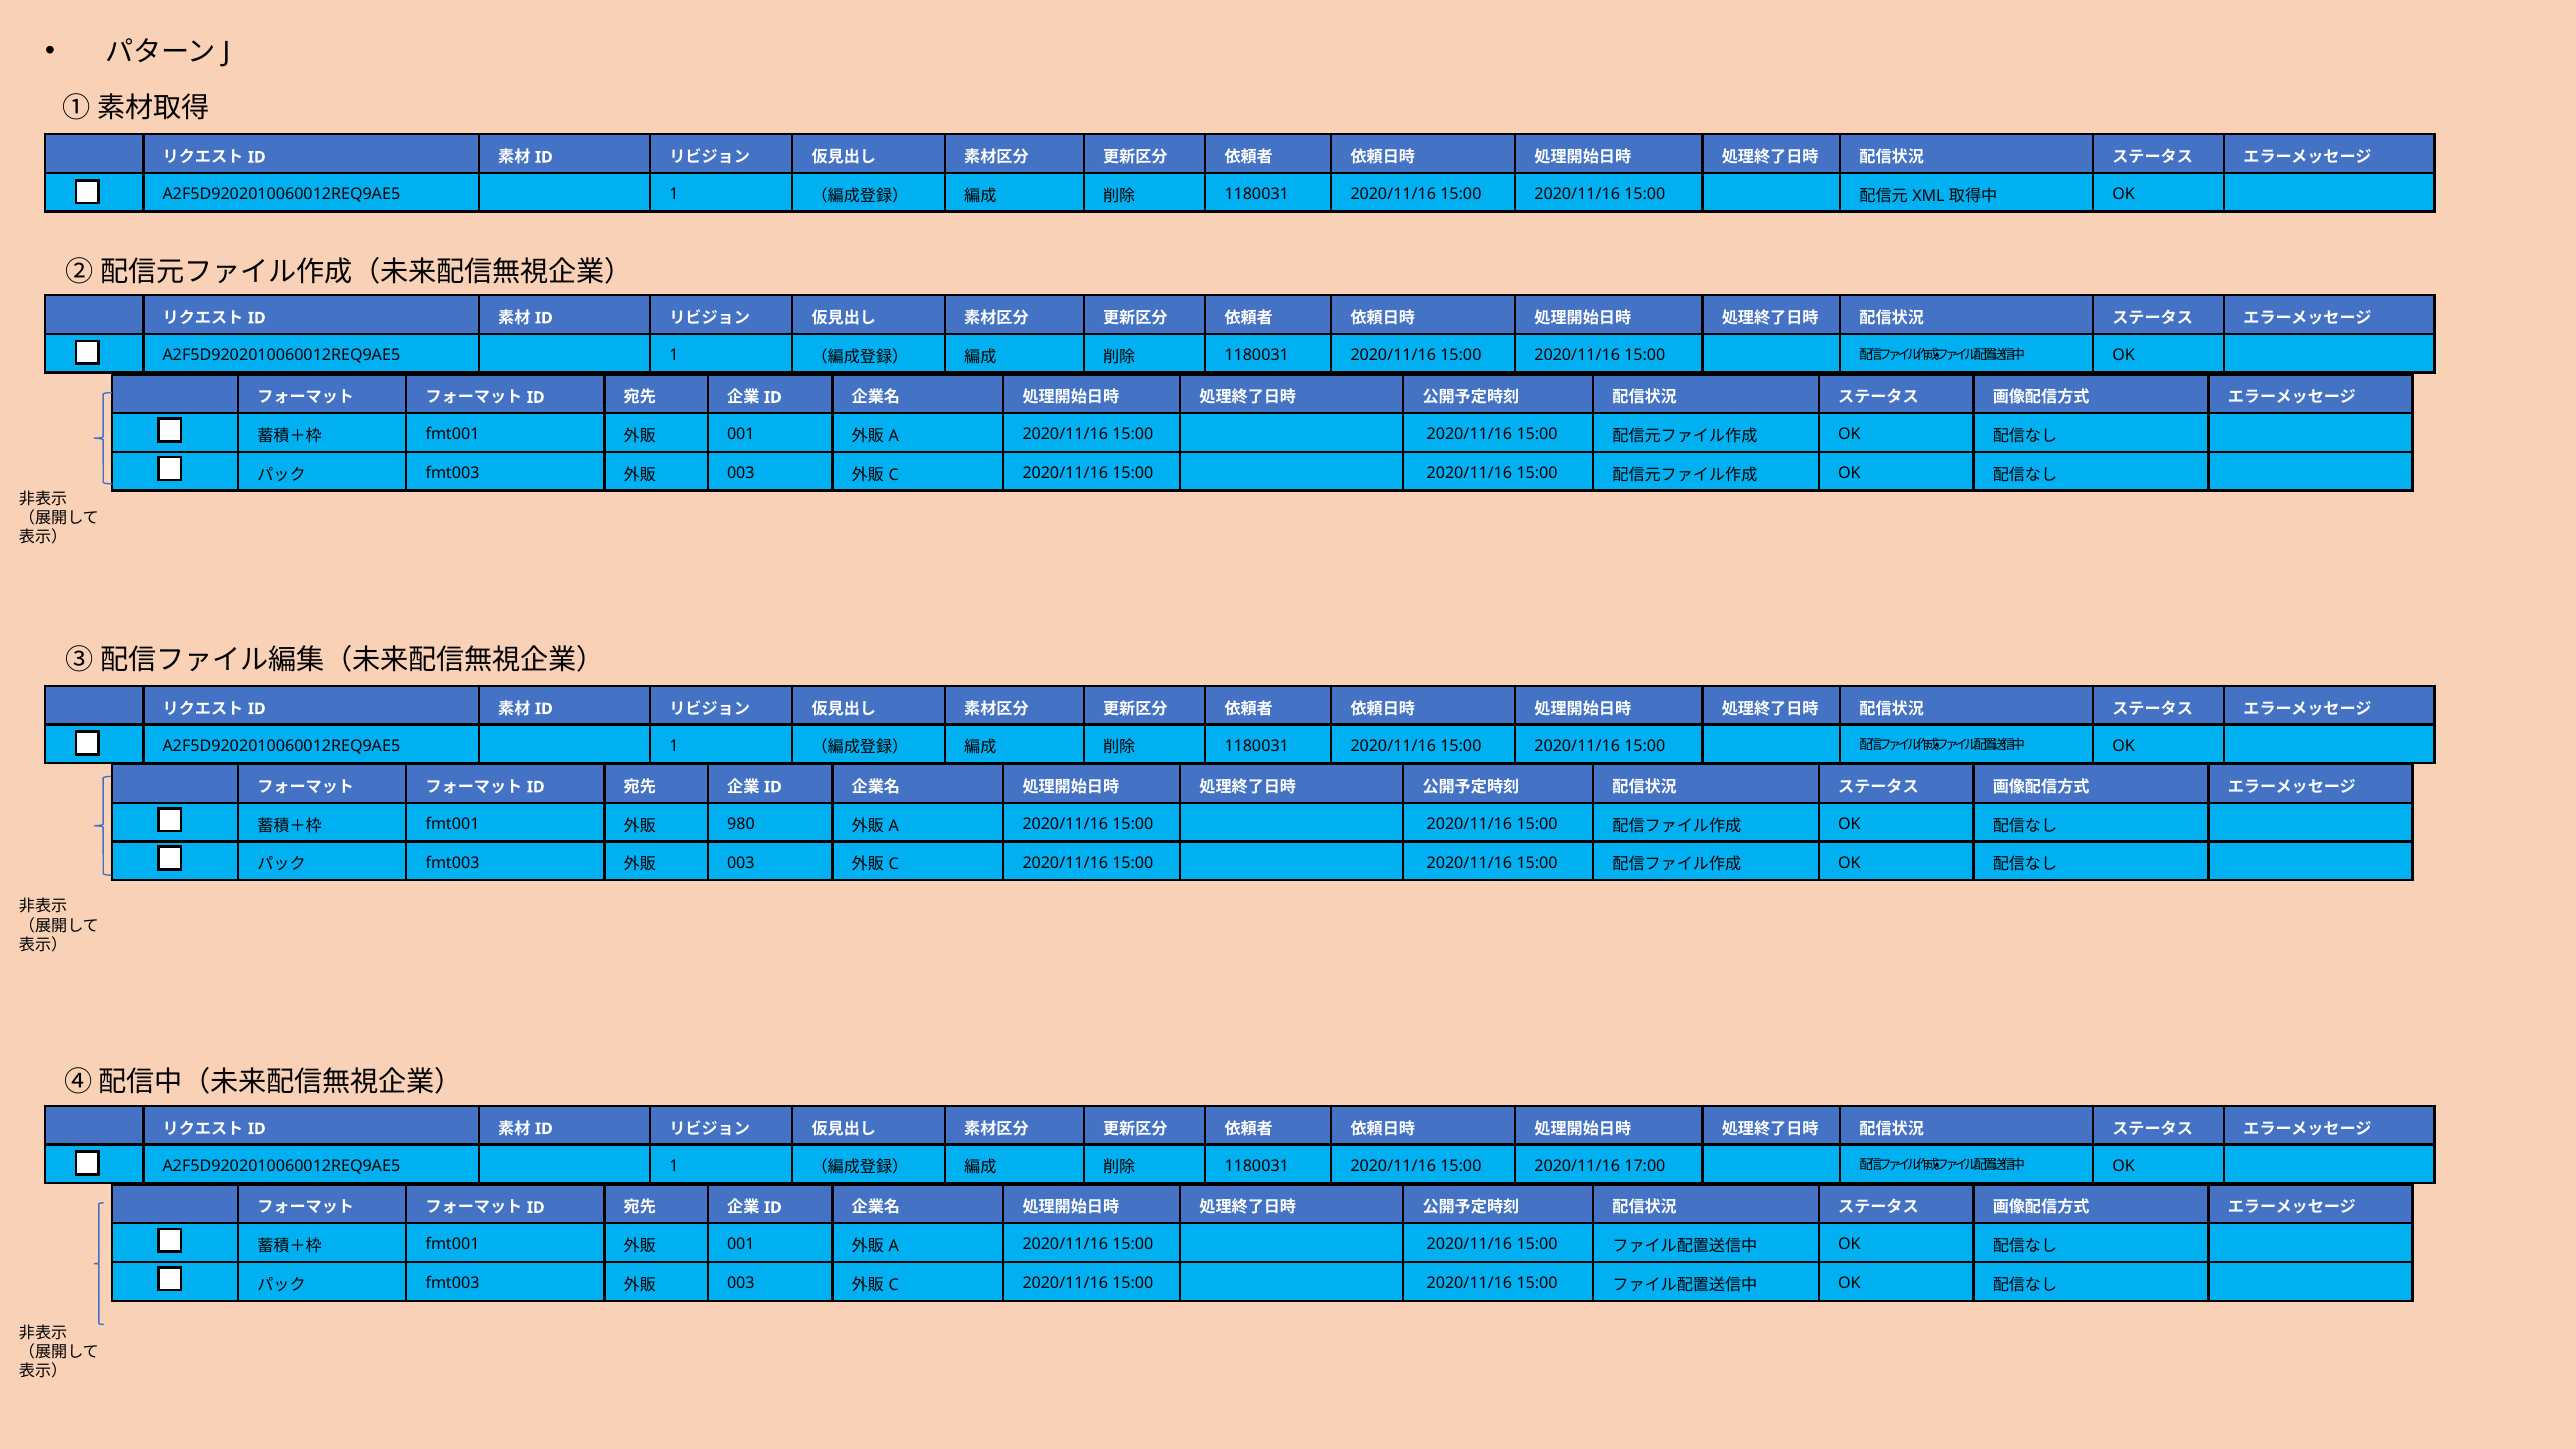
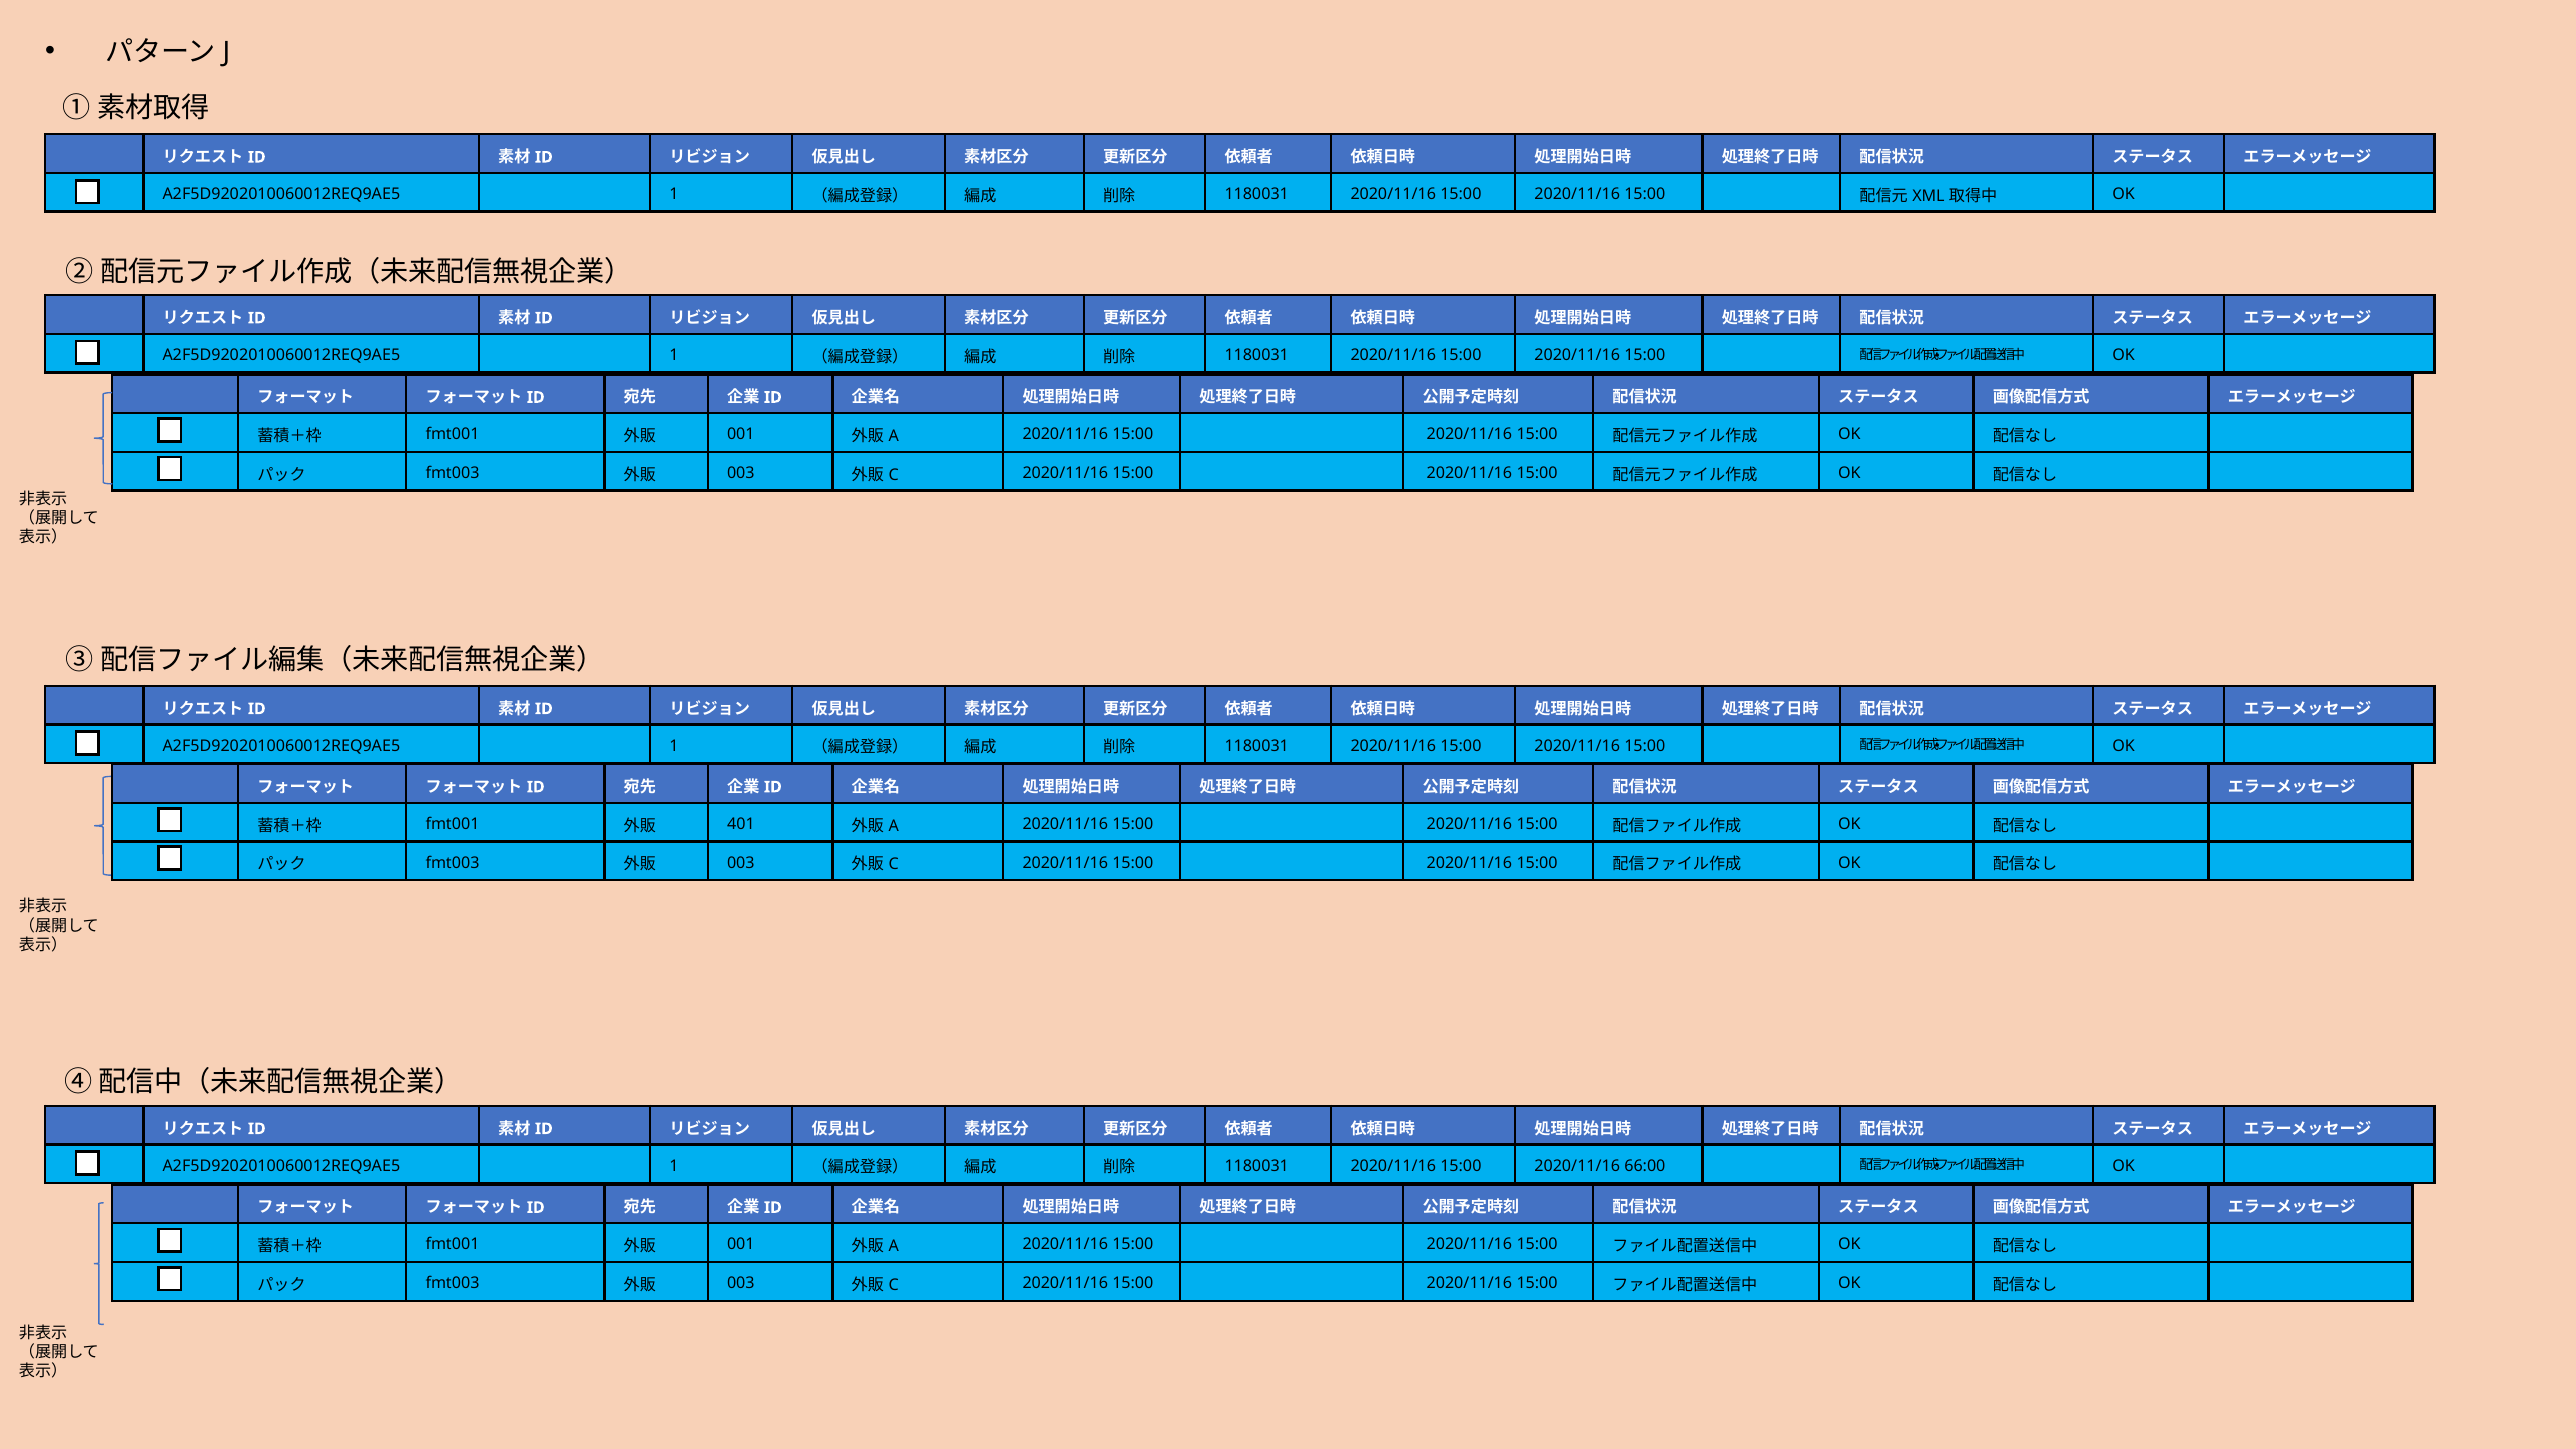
980: 980 -> 401
17:00: 17:00 -> 66:00
